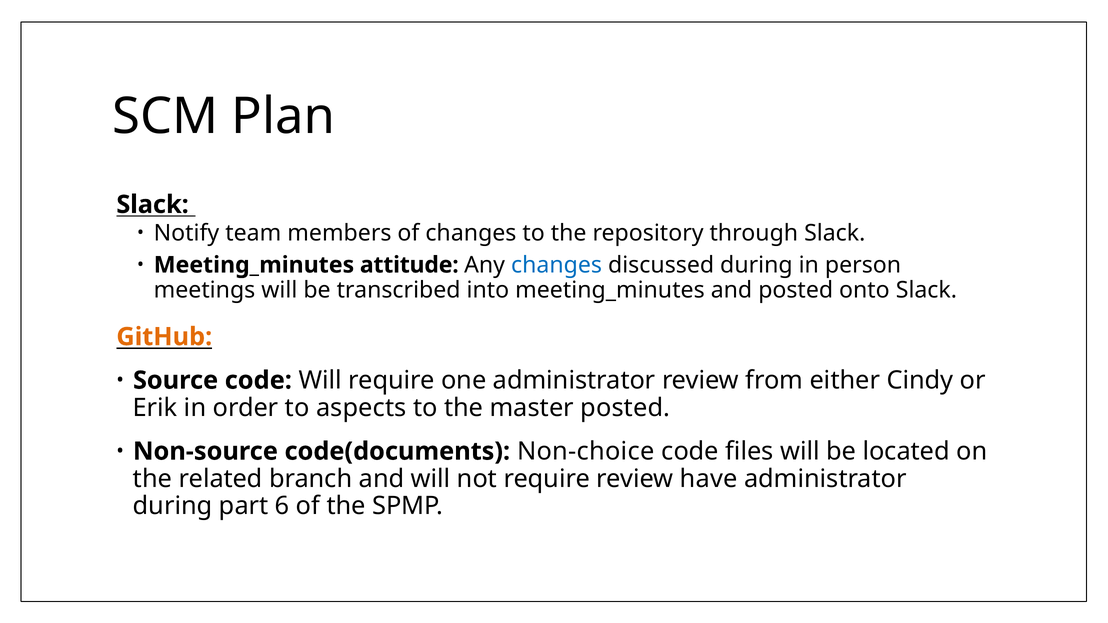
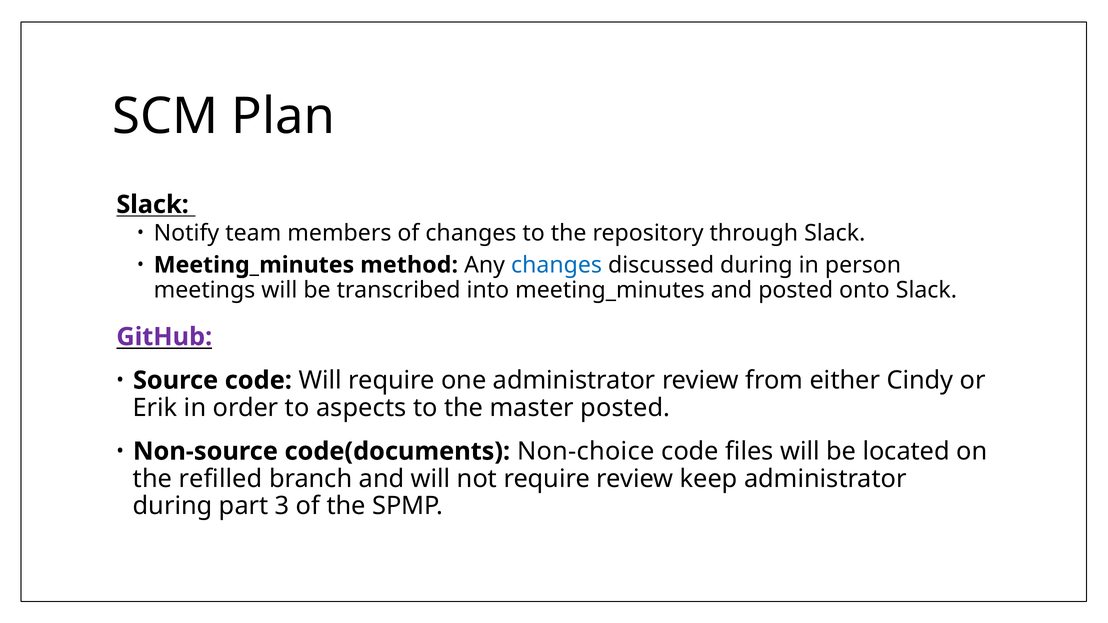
attitude: attitude -> method
GitHub colour: orange -> purple
related: related -> refilled
have: have -> keep
6: 6 -> 3
